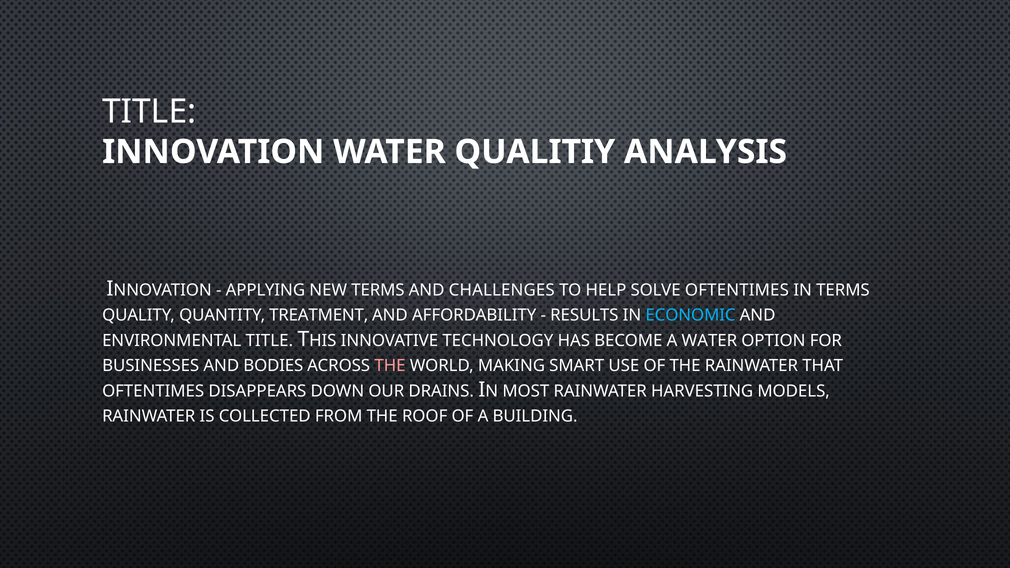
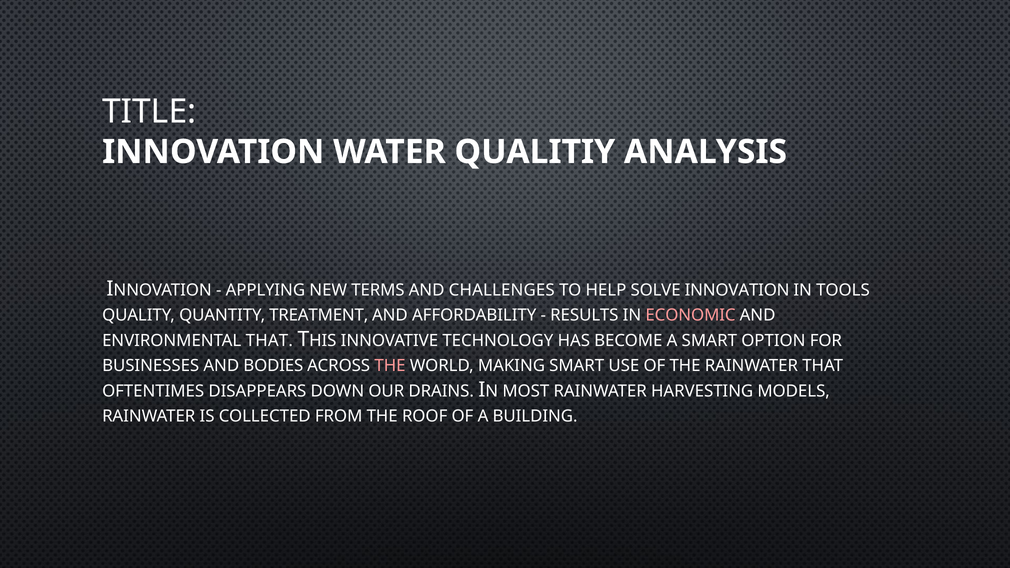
SOLVE OFTENTIMES: OFTENTIMES -> INNOVATION
IN TERMS: TERMS -> TOOLS
ECONOMIC colour: light blue -> pink
ENVIRONMENTAL TITLE: TITLE -> THAT
A WATER: WATER -> SMART
